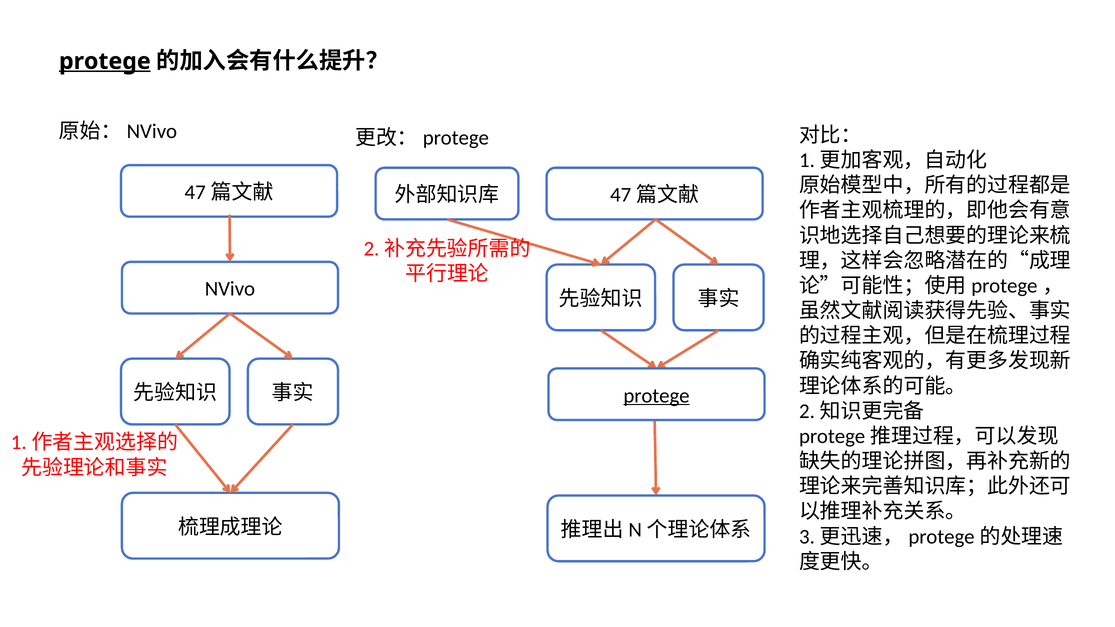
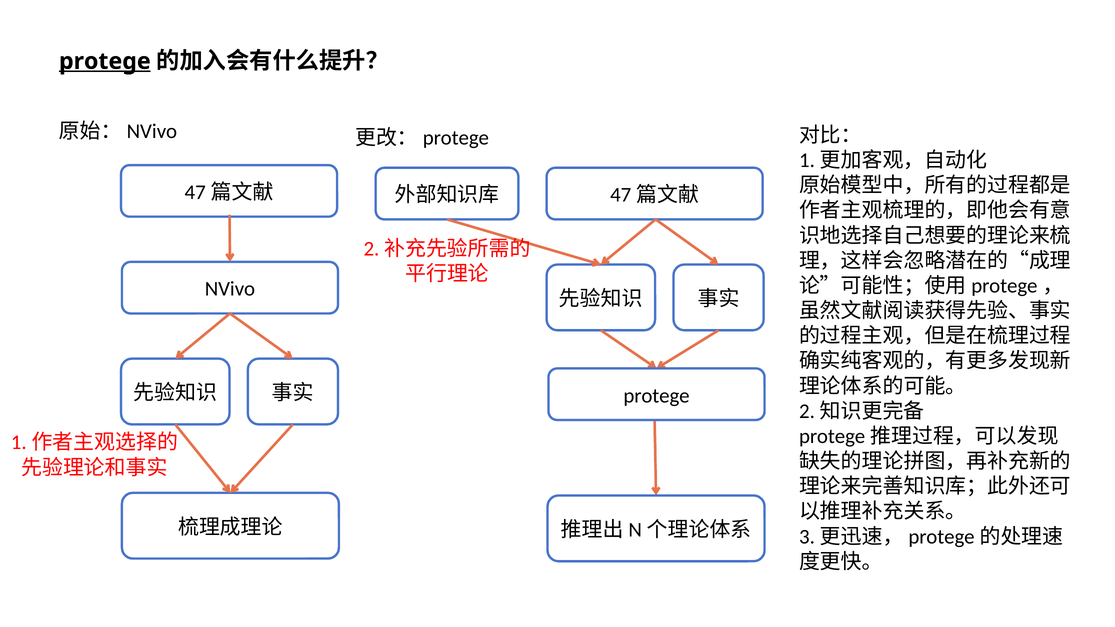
protege at (657, 396) underline: present -> none
